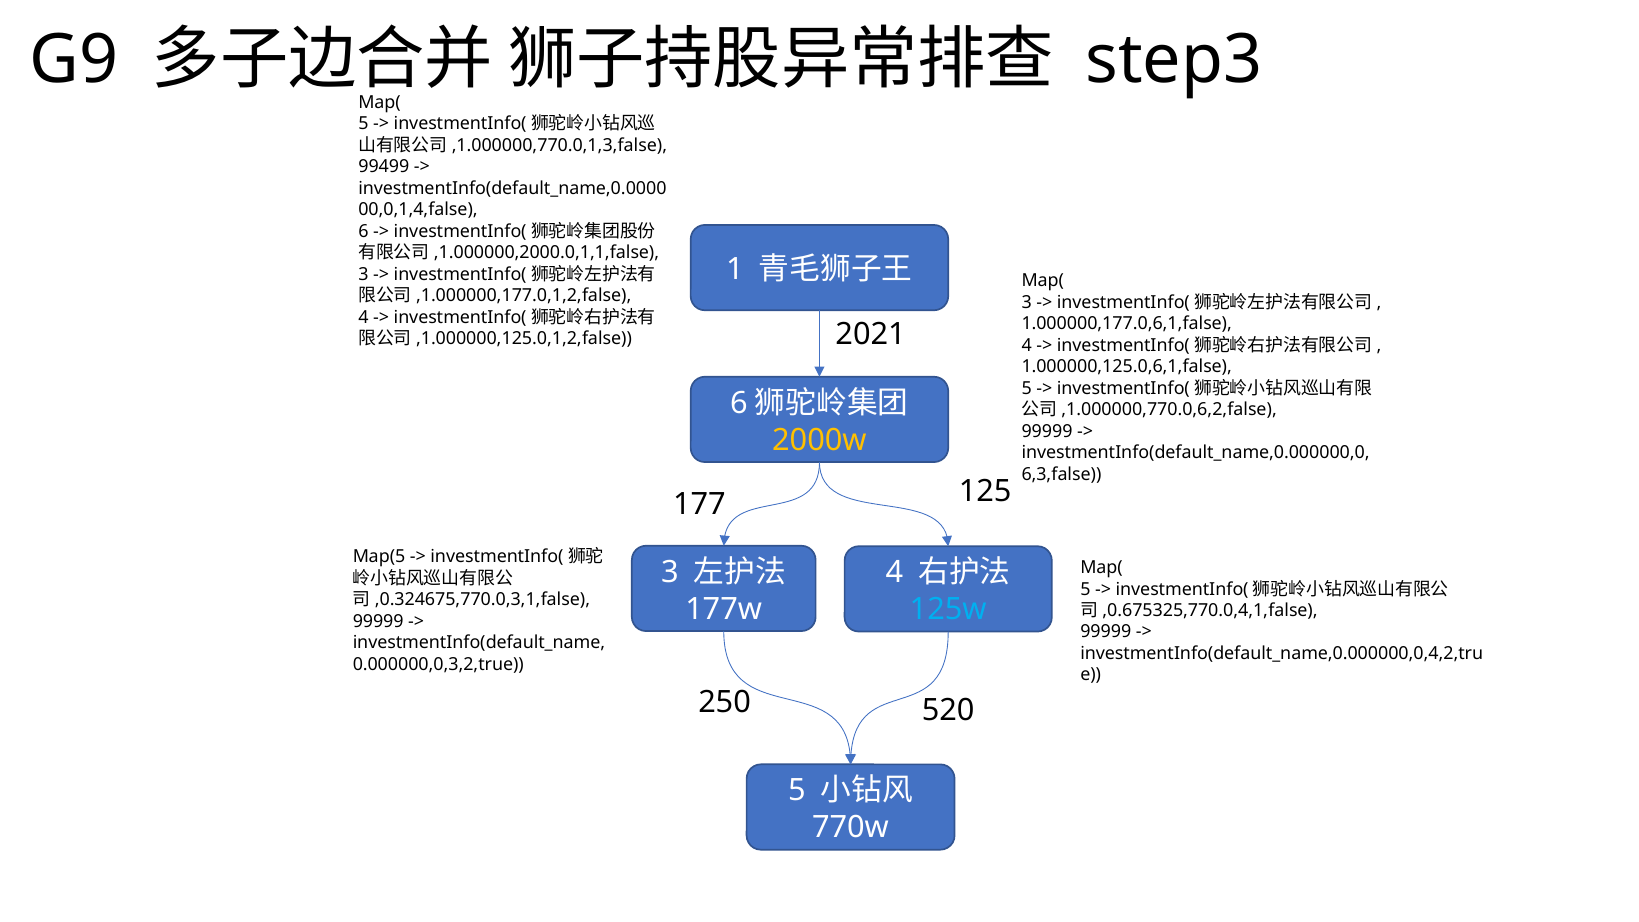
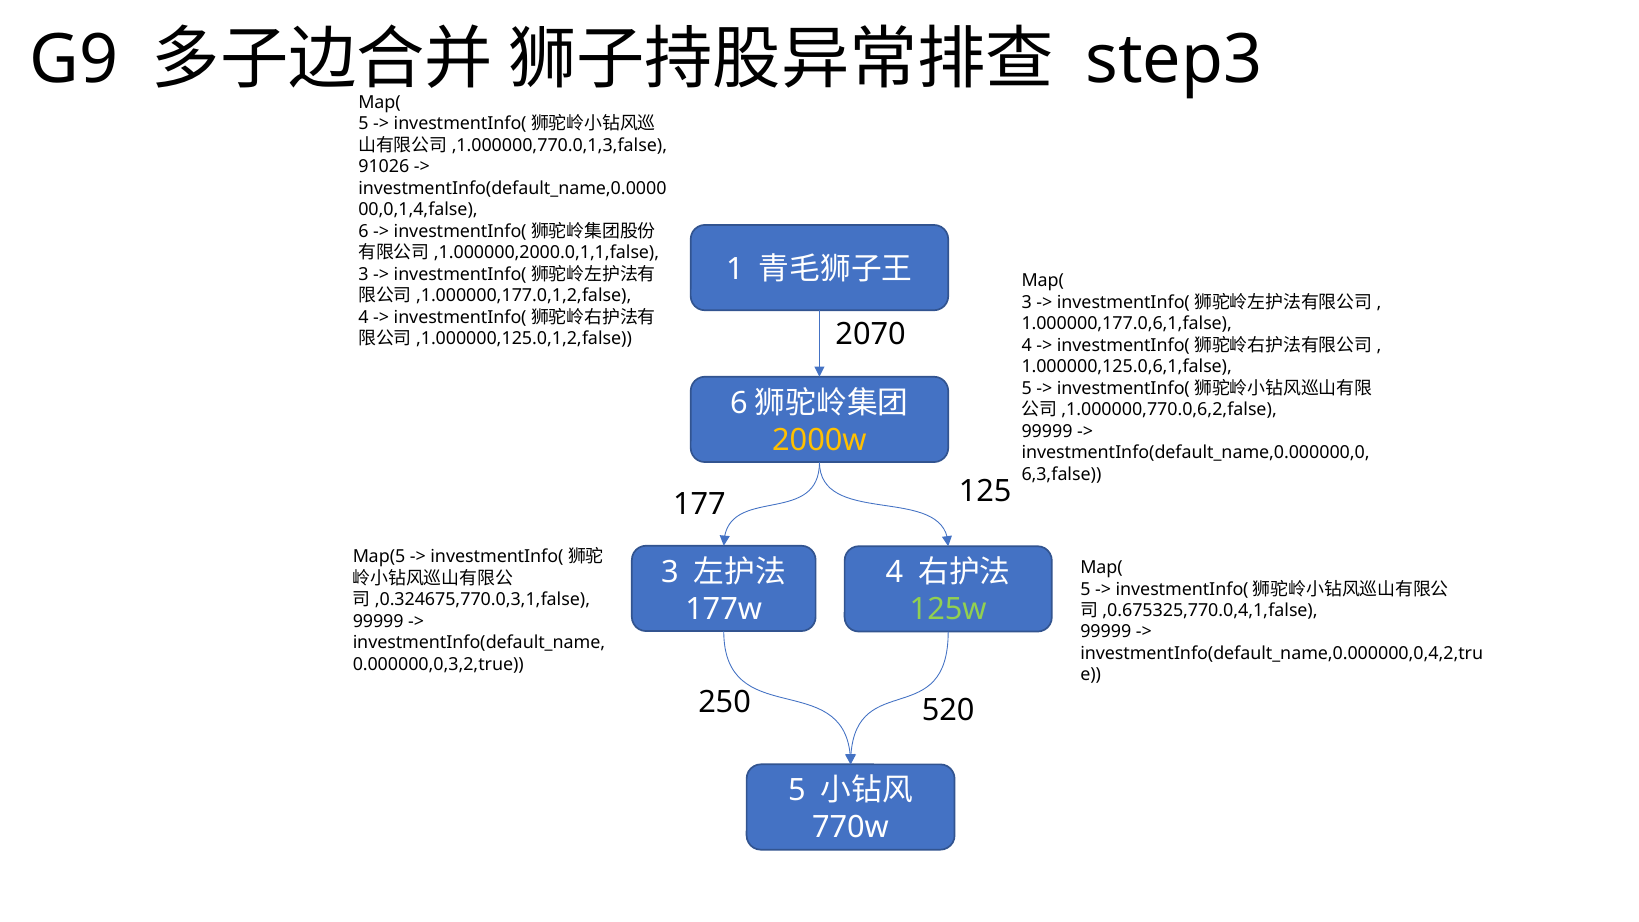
99499: 99499 -> 91026
2021: 2021 -> 2070
125w colour: light blue -> light green
